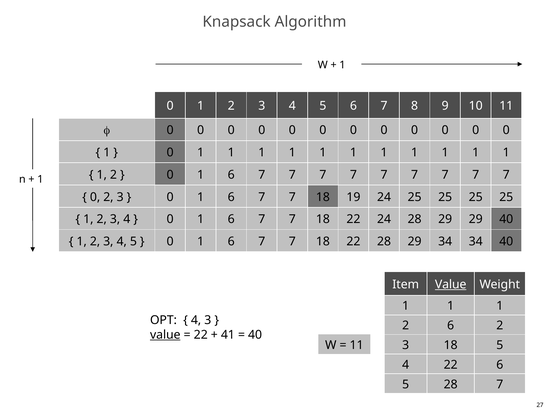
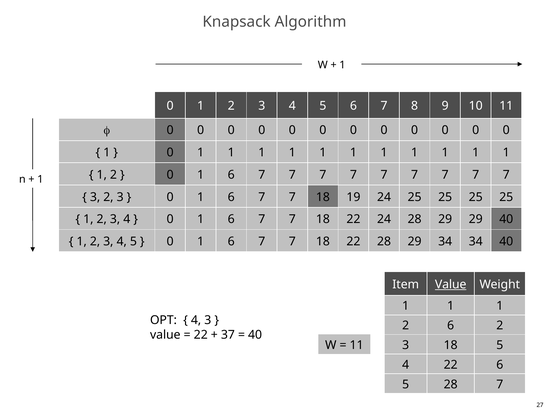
0 at (95, 197): 0 -> 3
value at (165, 335) underline: present -> none
41: 41 -> 37
